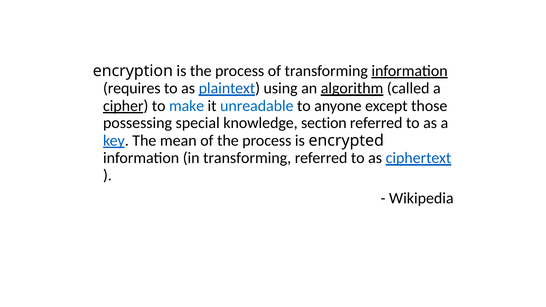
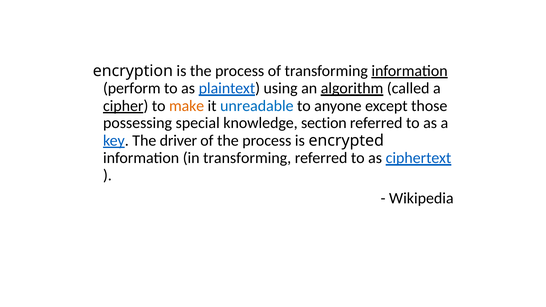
requires: requires -> perform
make colour: blue -> orange
mean: mean -> driver
